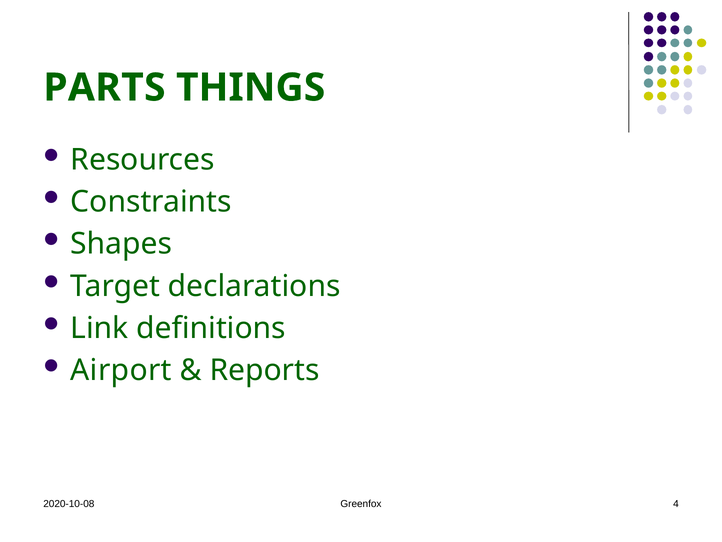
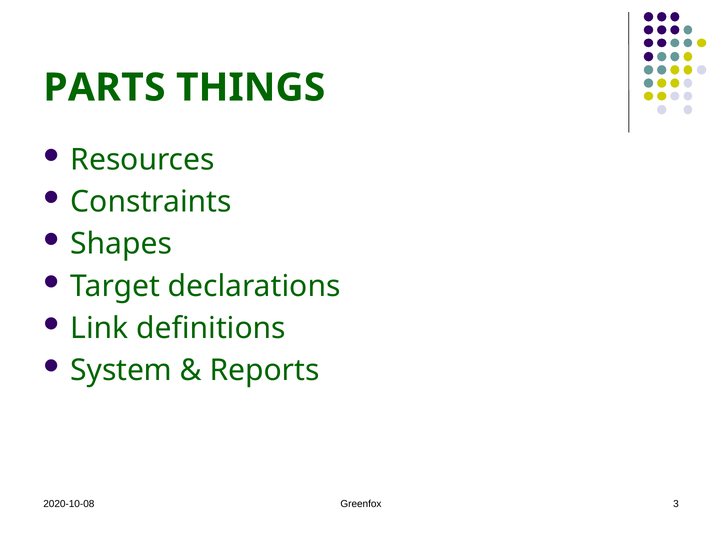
Airport: Airport -> System
4: 4 -> 3
